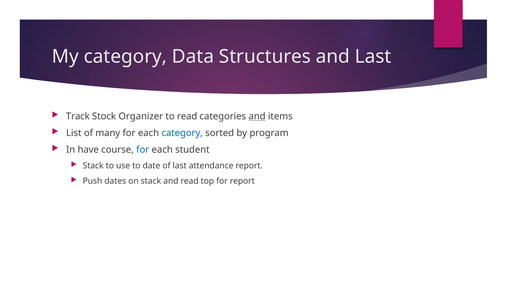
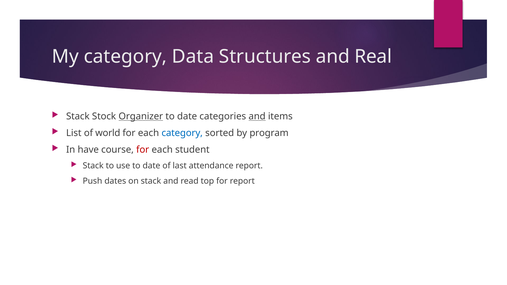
and Last: Last -> Real
Track at (78, 117): Track -> Stack
Organizer underline: none -> present
read at (187, 117): read -> date
many: many -> world
for at (143, 150) colour: blue -> red
